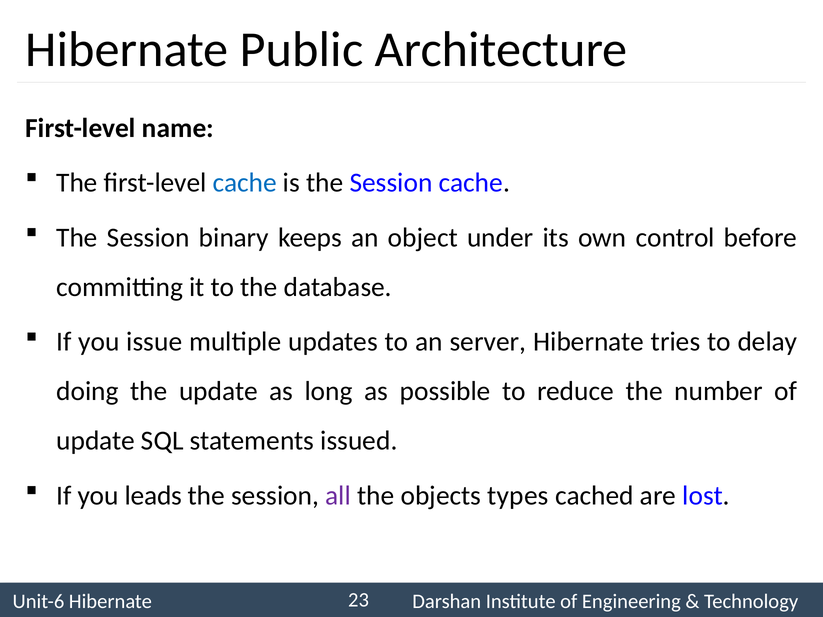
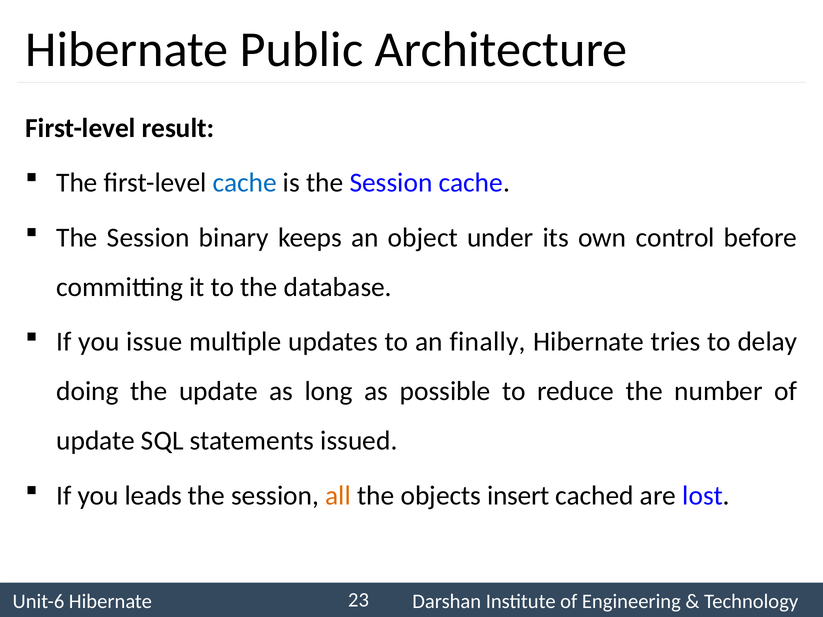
name: name -> result
server: server -> finally
all colour: purple -> orange
types: types -> insert
